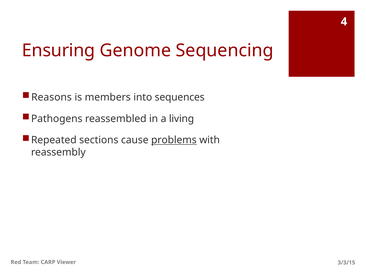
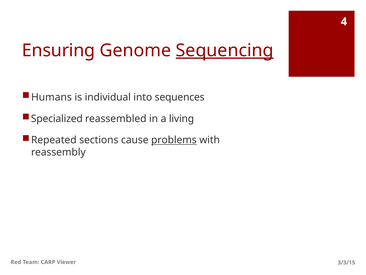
Sequencing underline: none -> present
Reasons: Reasons -> Humans
members: members -> individual
Pathogens: Pathogens -> Specialized
